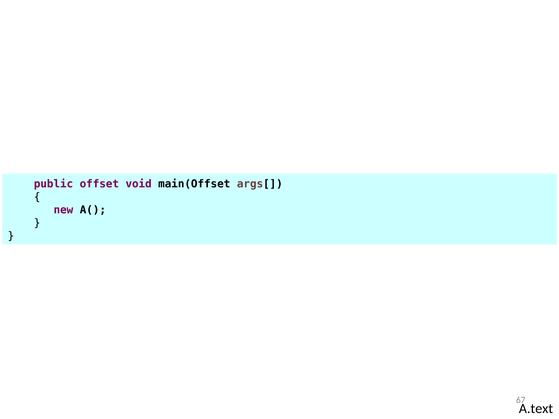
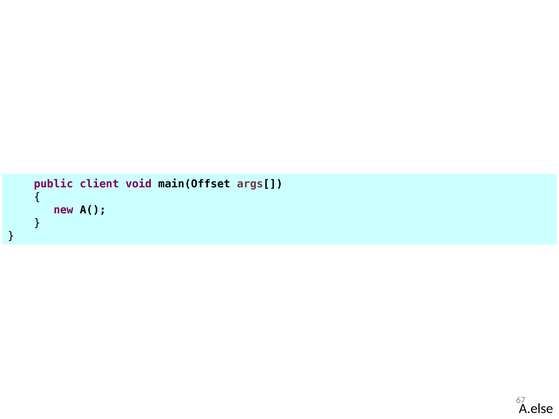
offset: offset -> client
A.text: A.text -> A.else
